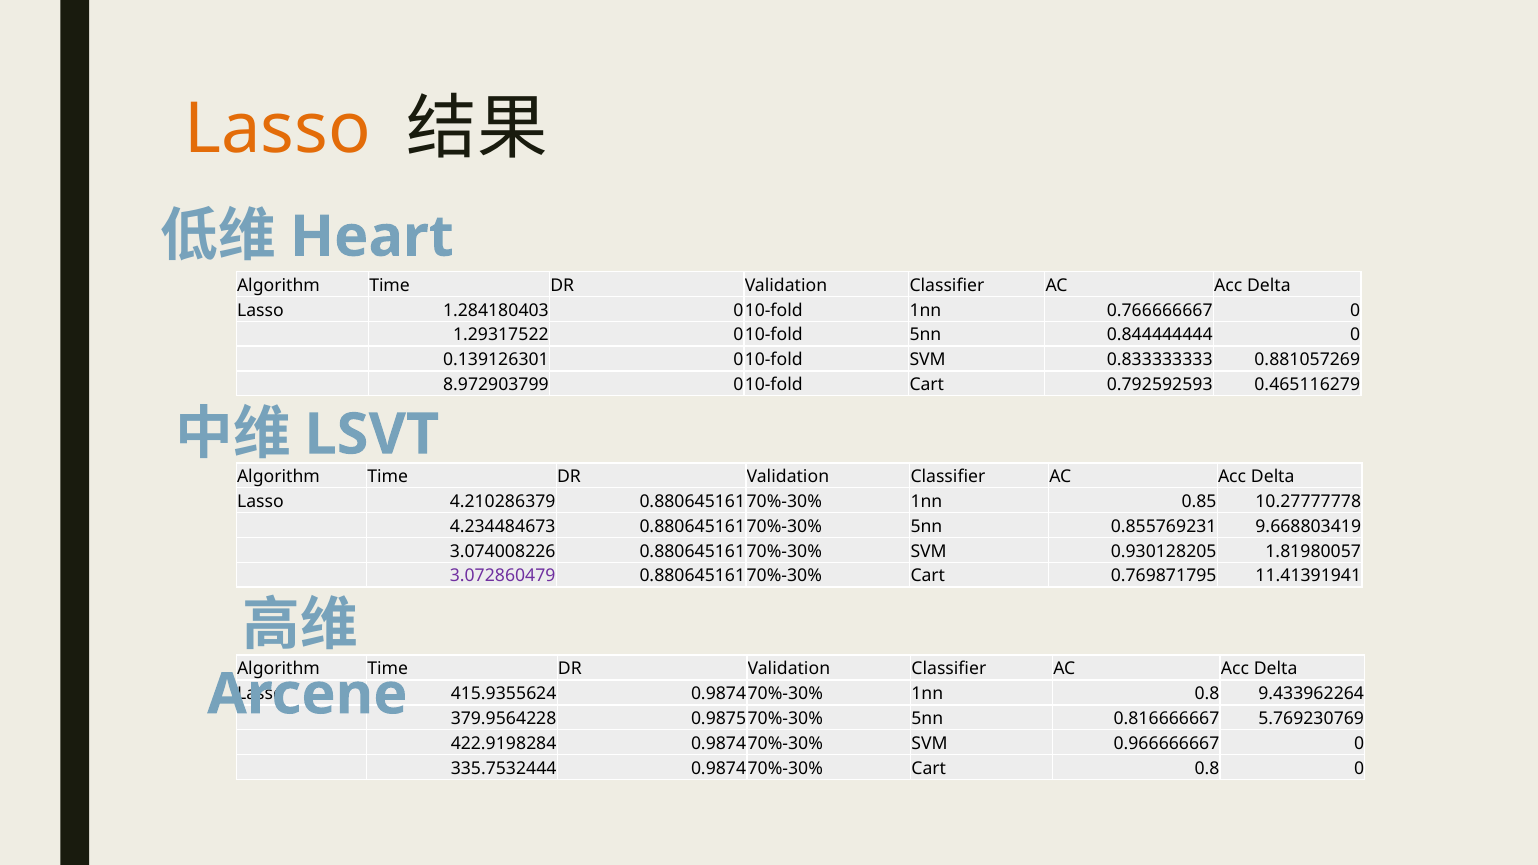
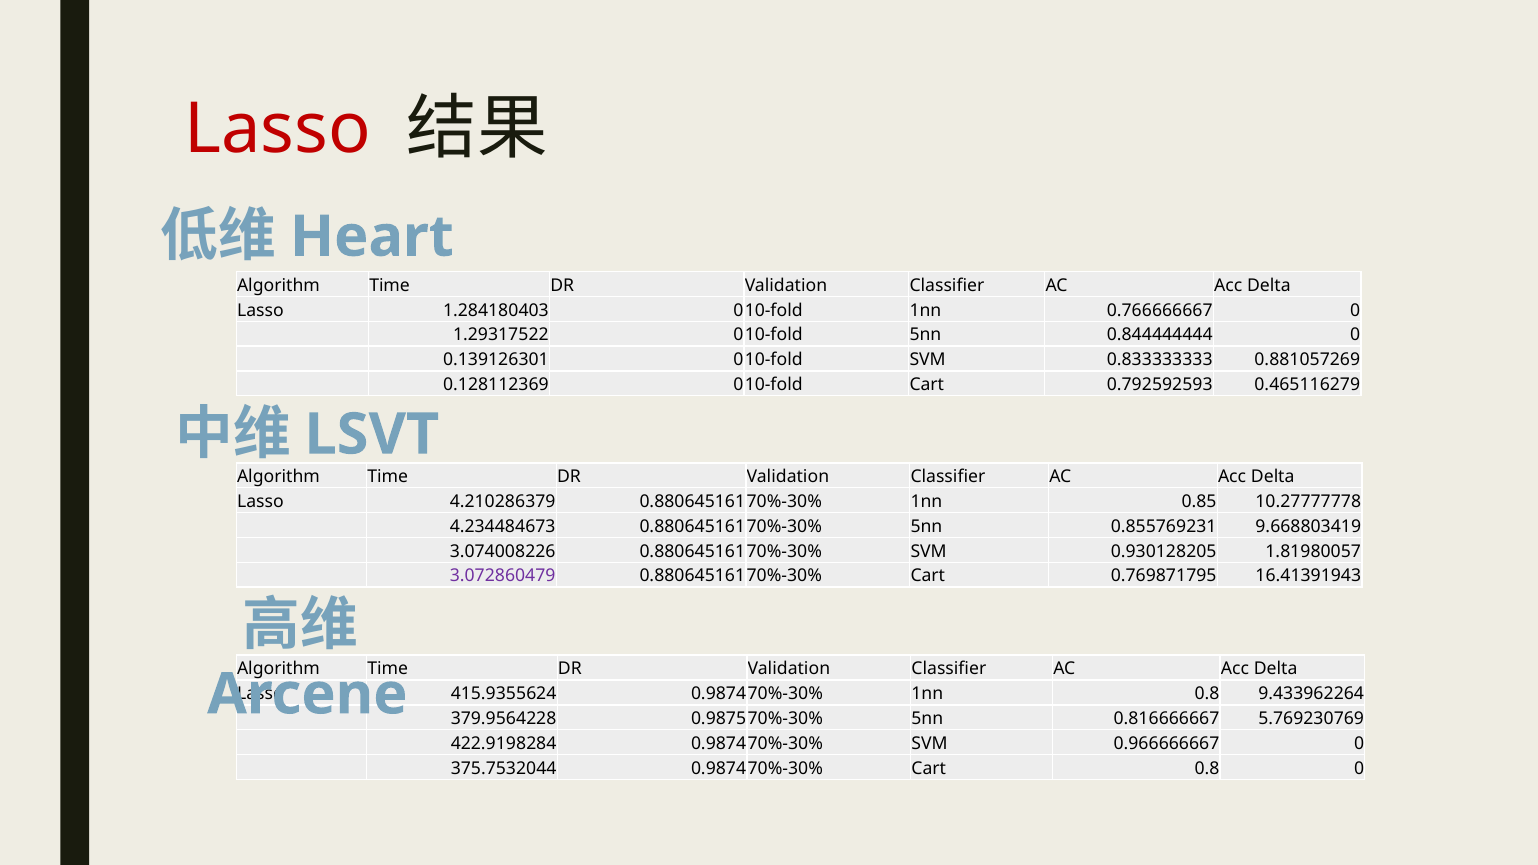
Lasso at (278, 129) colour: orange -> red
8.972903799: 8.972903799 -> 0.128112369
11.41391941: 11.41391941 -> 16.41391943
335.7532444: 335.7532444 -> 375.7532044
